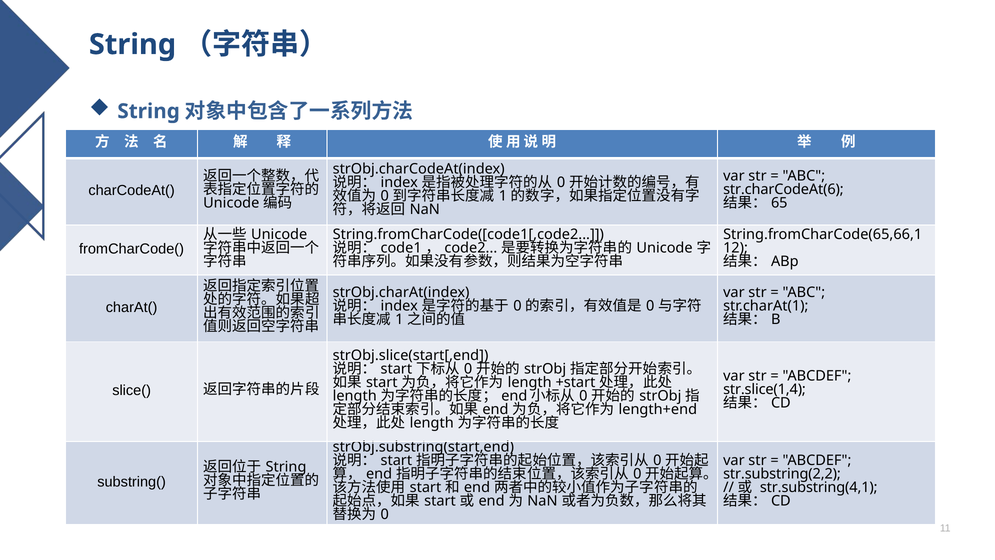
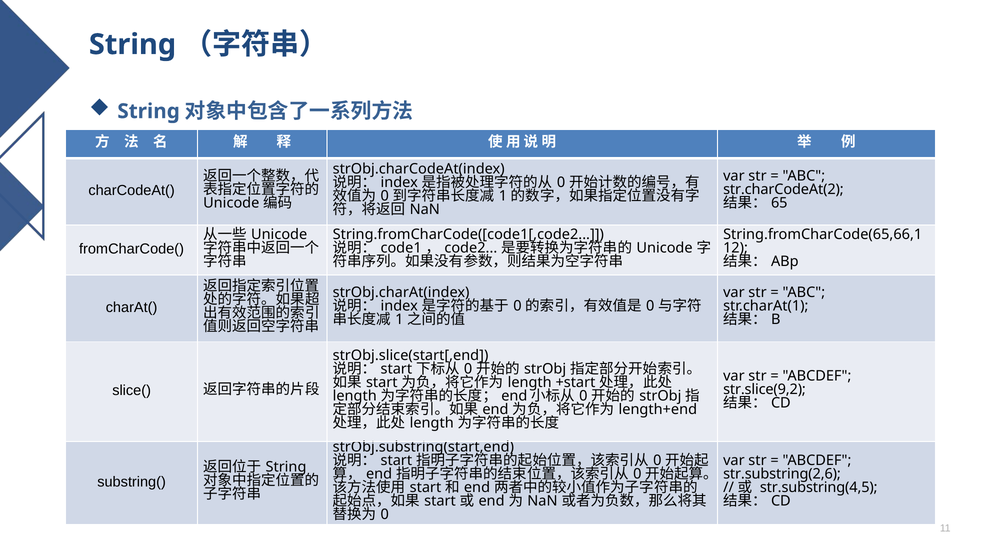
str.charCodeAt(6: str.charCodeAt(6 -> str.charCodeAt(2
str.slice(1,4: str.slice(1,4 -> str.slice(9,2
str.substring(2,2: str.substring(2,2 -> str.substring(2,6
str.substring(4,1: str.substring(4,1 -> str.substring(4,5
